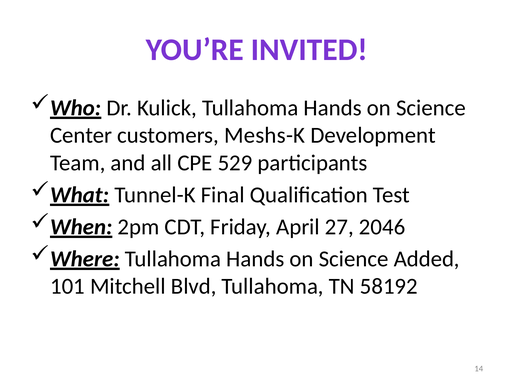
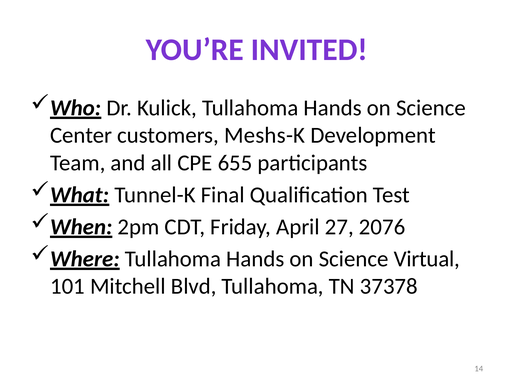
529: 529 -> 655
2046: 2046 -> 2076
Added: Added -> Virtual
58192: 58192 -> 37378
